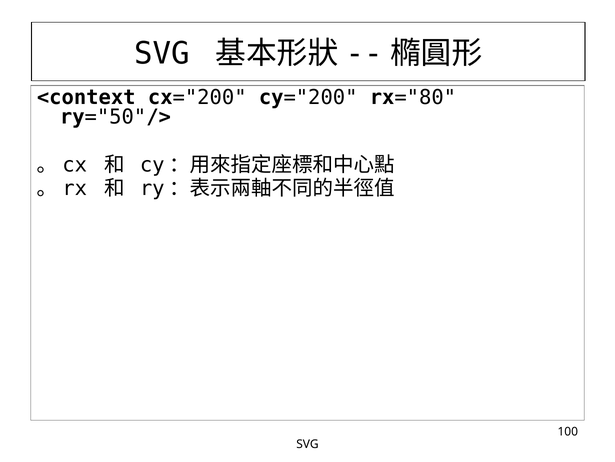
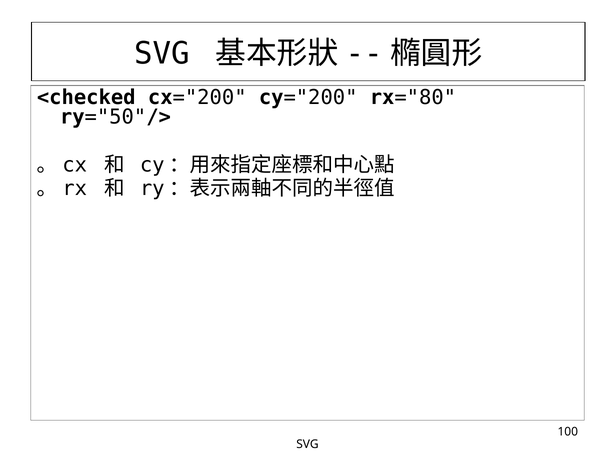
<context: <context -> <checked
